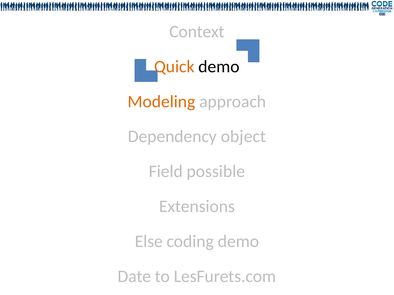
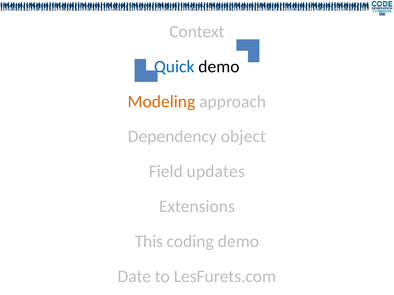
Quick colour: orange -> blue
possible: possible -> updates
Else: Else -> This
